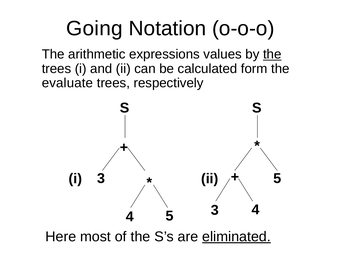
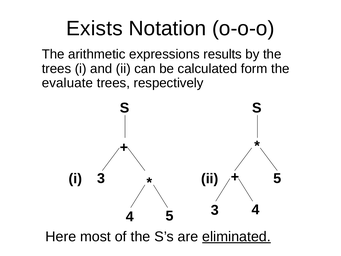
Going: Going -> Exists
values: values -> results
the at (272, 54) underline: present -> none
